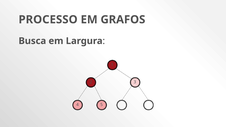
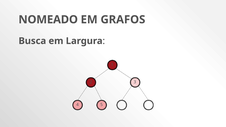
PROCESSO: PROCESSO -> NOMEADO
